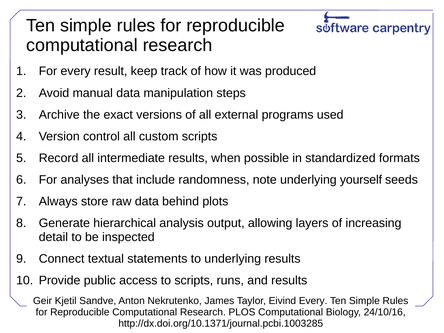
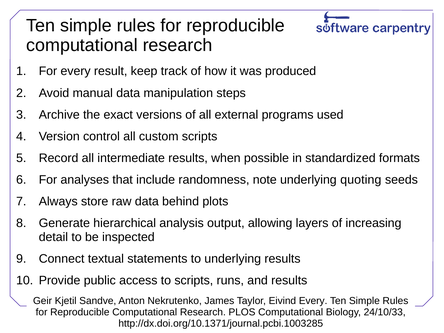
yourself: yourself -> quoting
24/10/16: 24/10/16 -> 24/10/33
